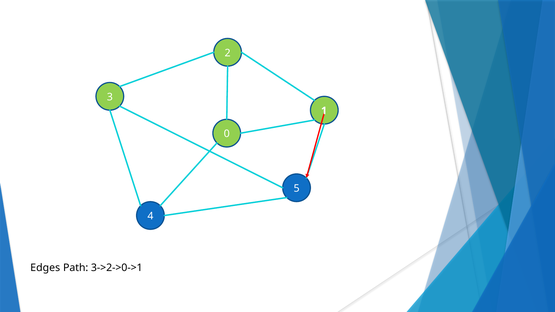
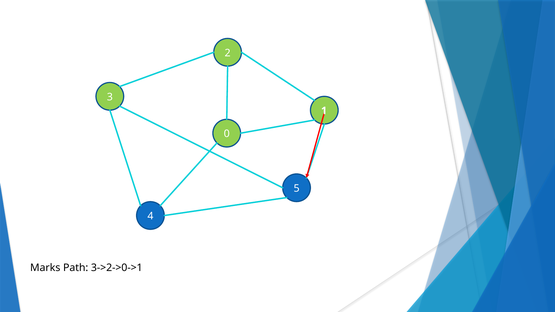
Edges: Edges -> Marks
